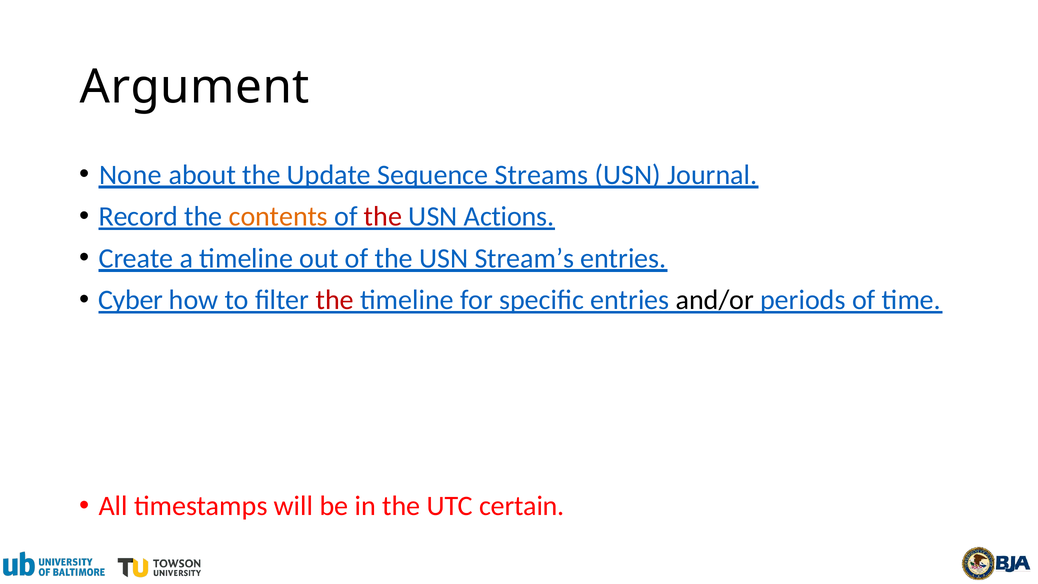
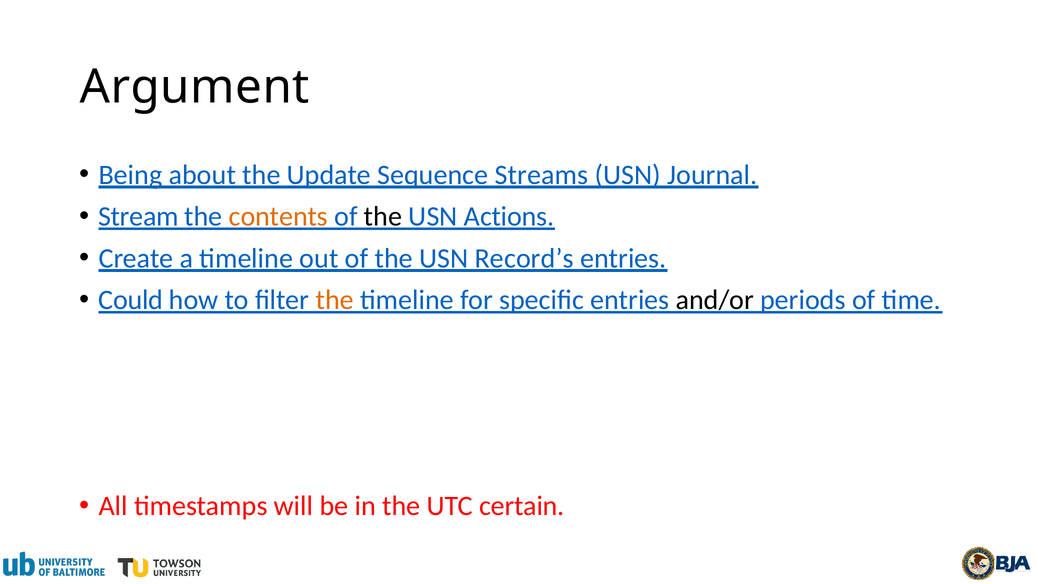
None: None -> Being
Record: Record -> Stream
the at (383, 217) colour: red -> black
Stream’s: Stream’s -> Record’s
Cyber: Cyber -> Could
the at (335, 300) colour: red -> orange
